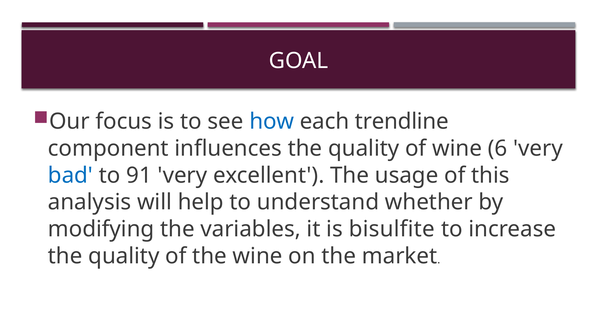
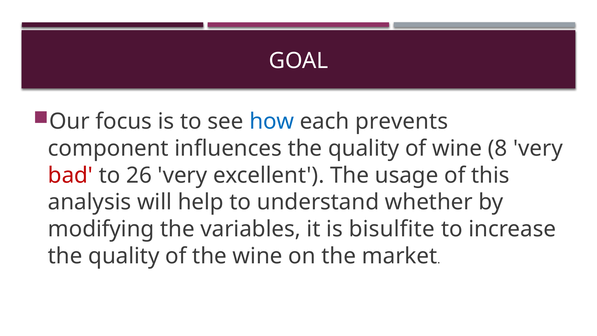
trendline: trendline -> prevents
6: 6 -> 8
bad colour: blue -> red
91: 91 -> 26
